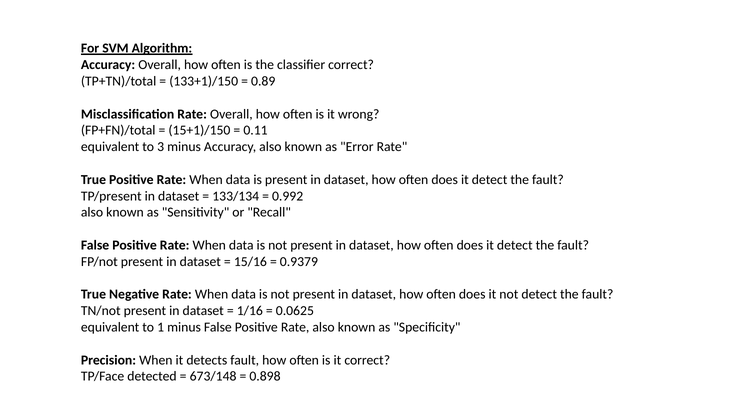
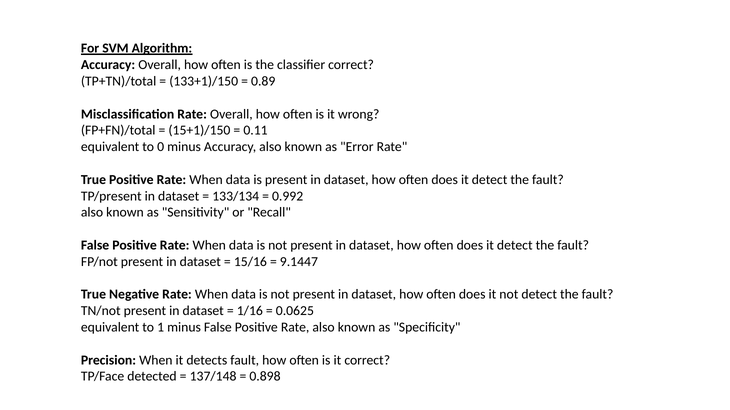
3: 3 -> 0
0.9379: 0.9379 -> 9.1447
673/148: 673/148 -> 137/148
